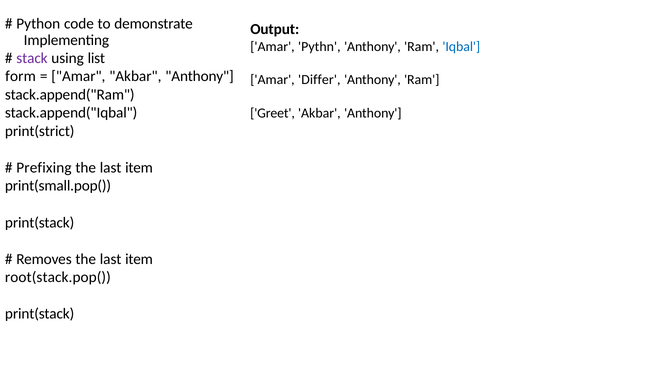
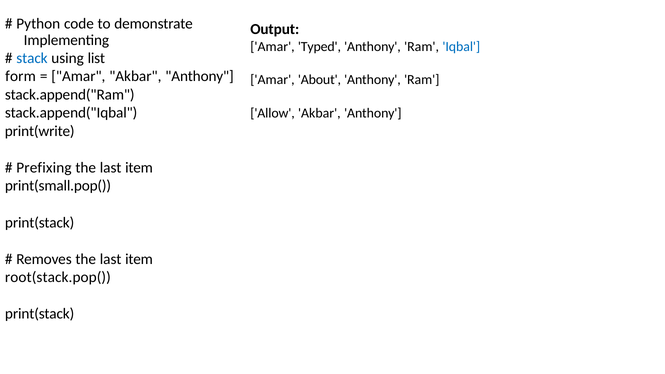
Pythn: Pythn -> Typed
stack colour: purple -> blue
Differ: Differ -> About
Greet: Greet -> Allow
print(strict: print(strict -> print(write
